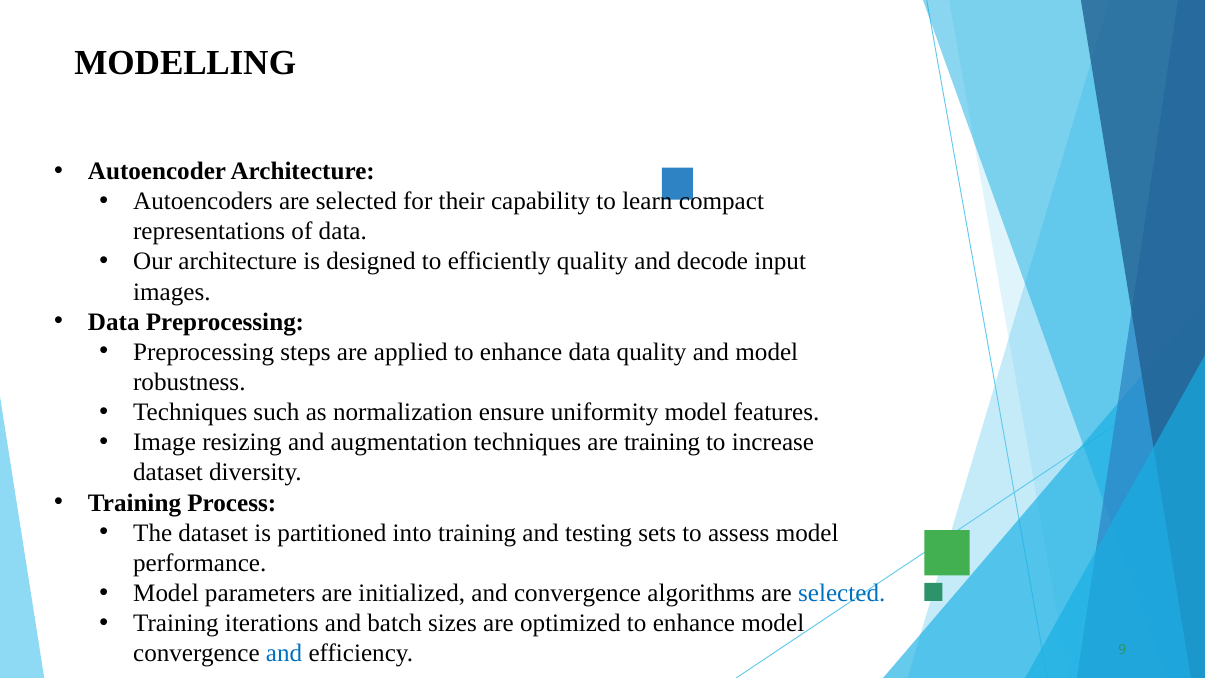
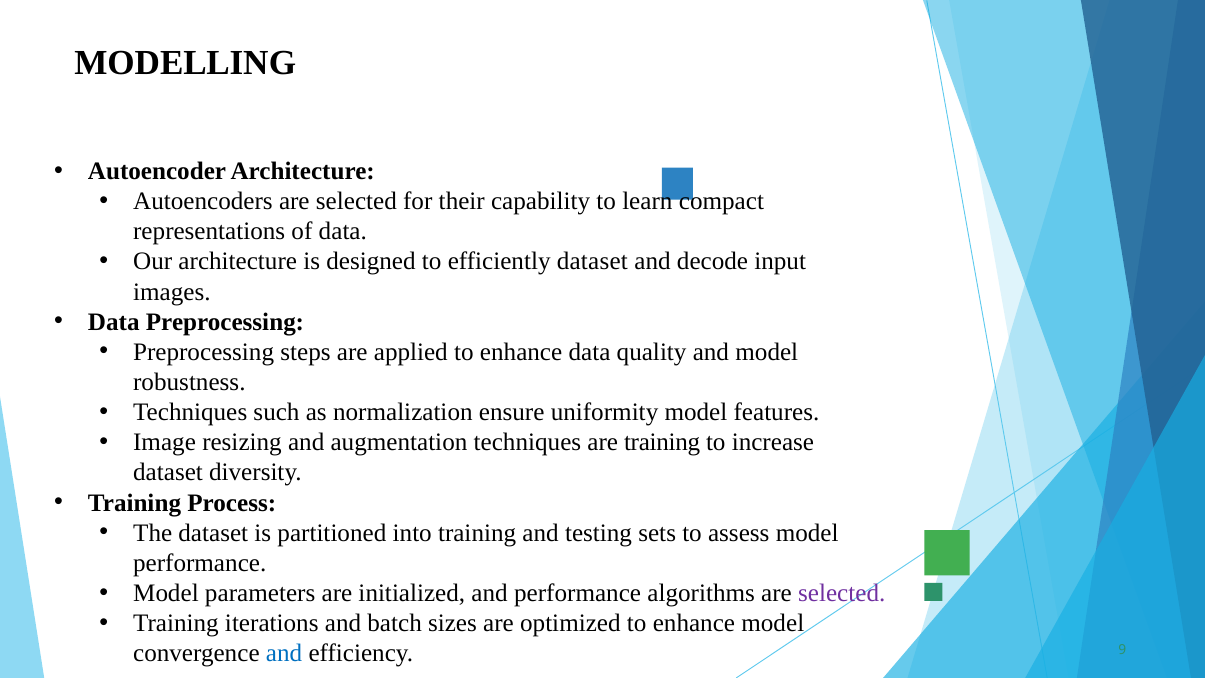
efficiently quality: quality -> dataset
and convergence: convergence -> performance
selected at (842, 593) colour: blue -> purple
